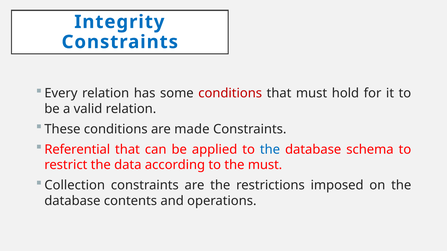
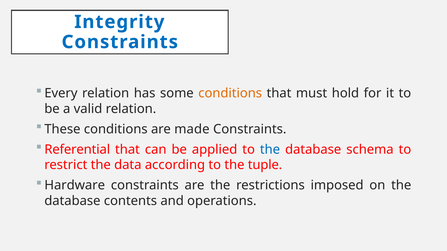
conditions at (230, 93) colour: red -> orange
the must: must -> tuple
Collection: Collection -> Hardware
